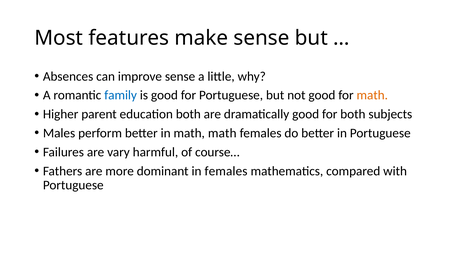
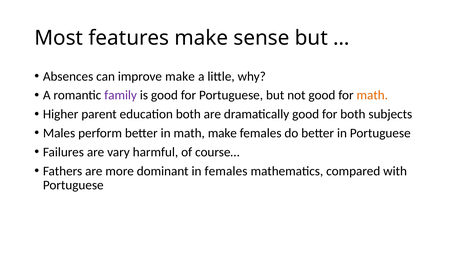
improve sense: sense -> make
family colour: blue -> purple
math math: math -> make
